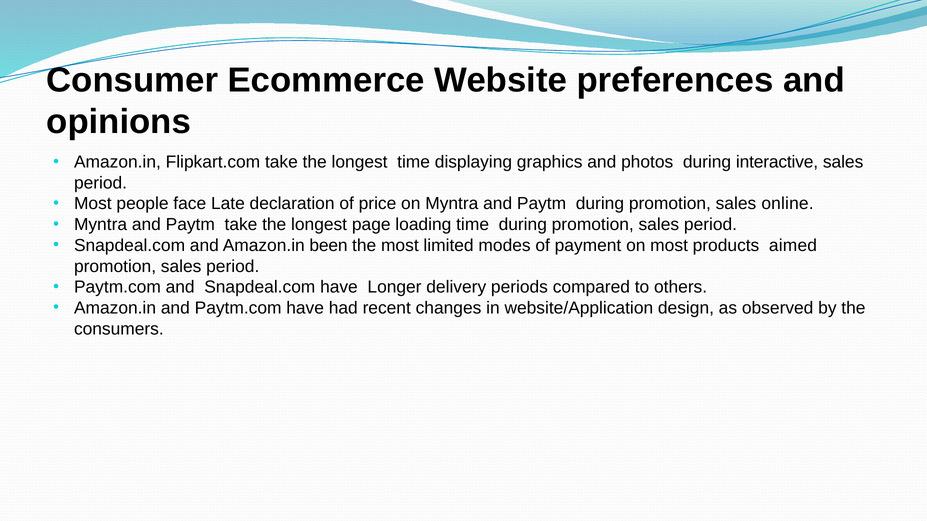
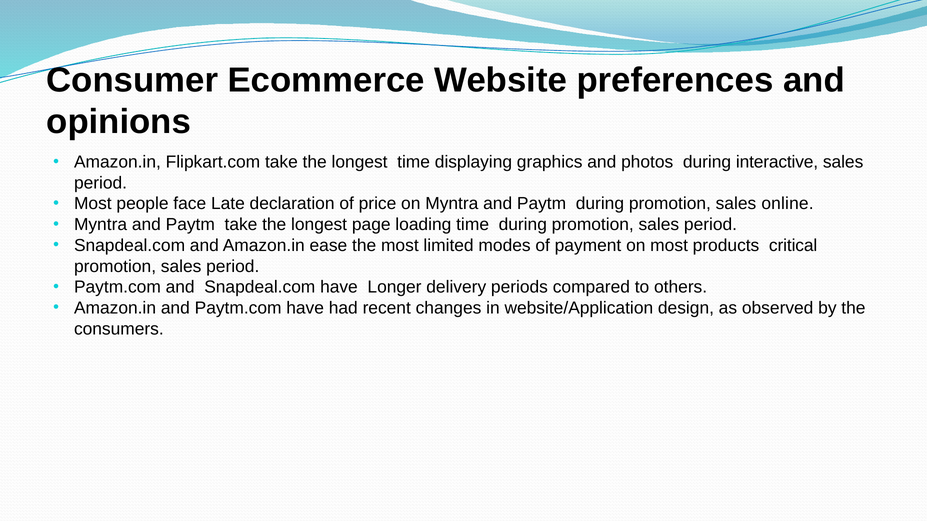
been: been -> ease
aimed: aimed -> critical
